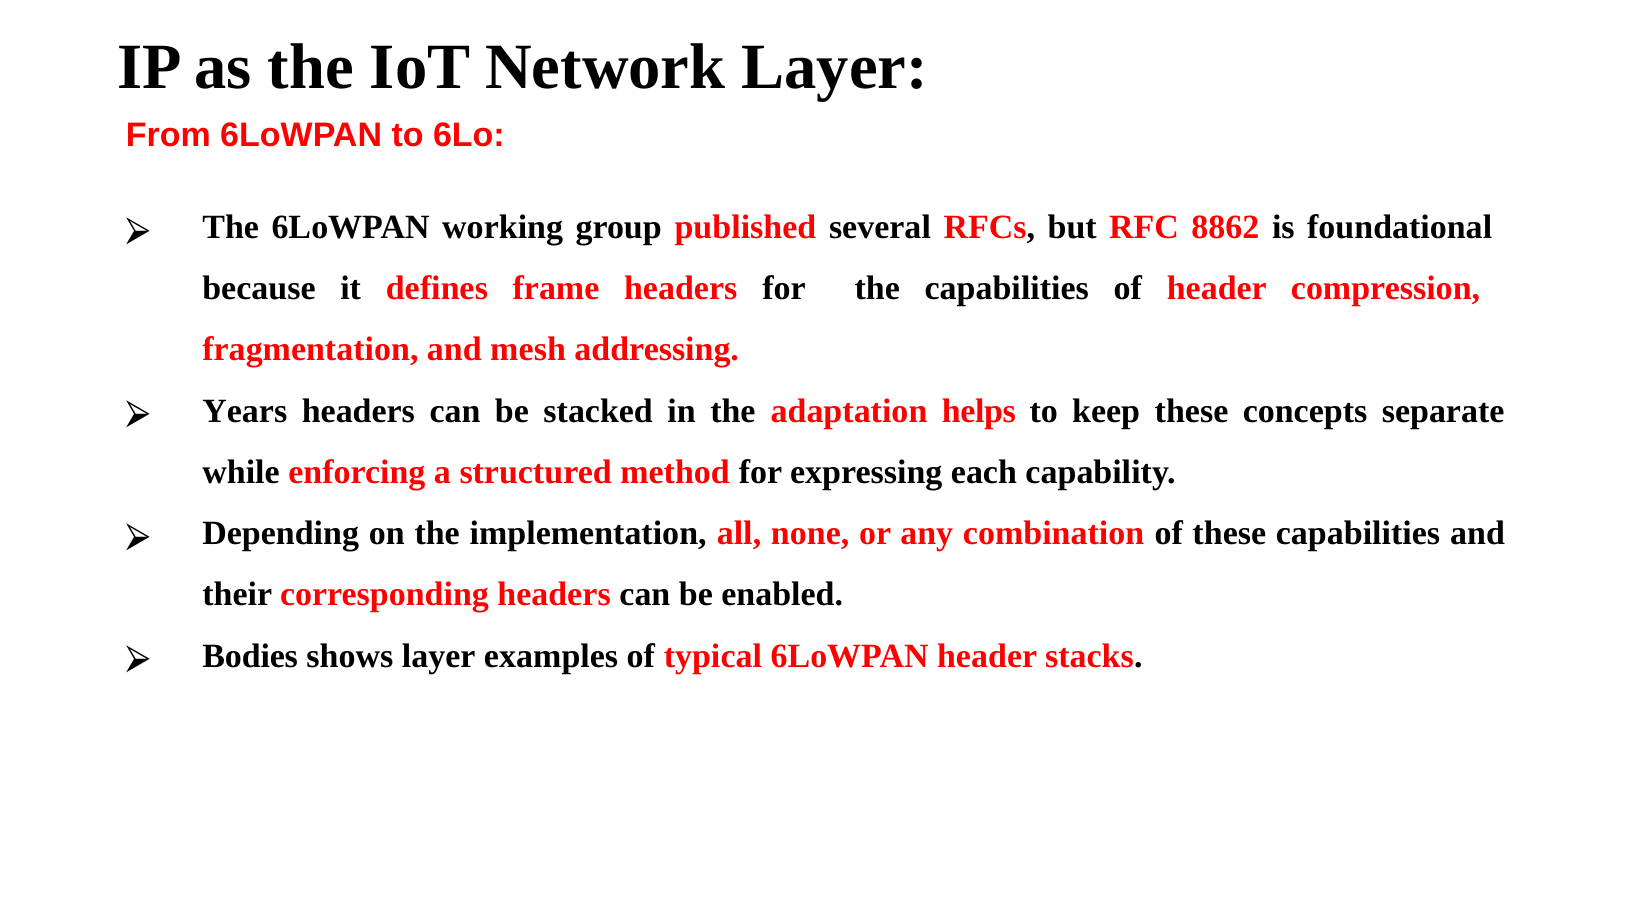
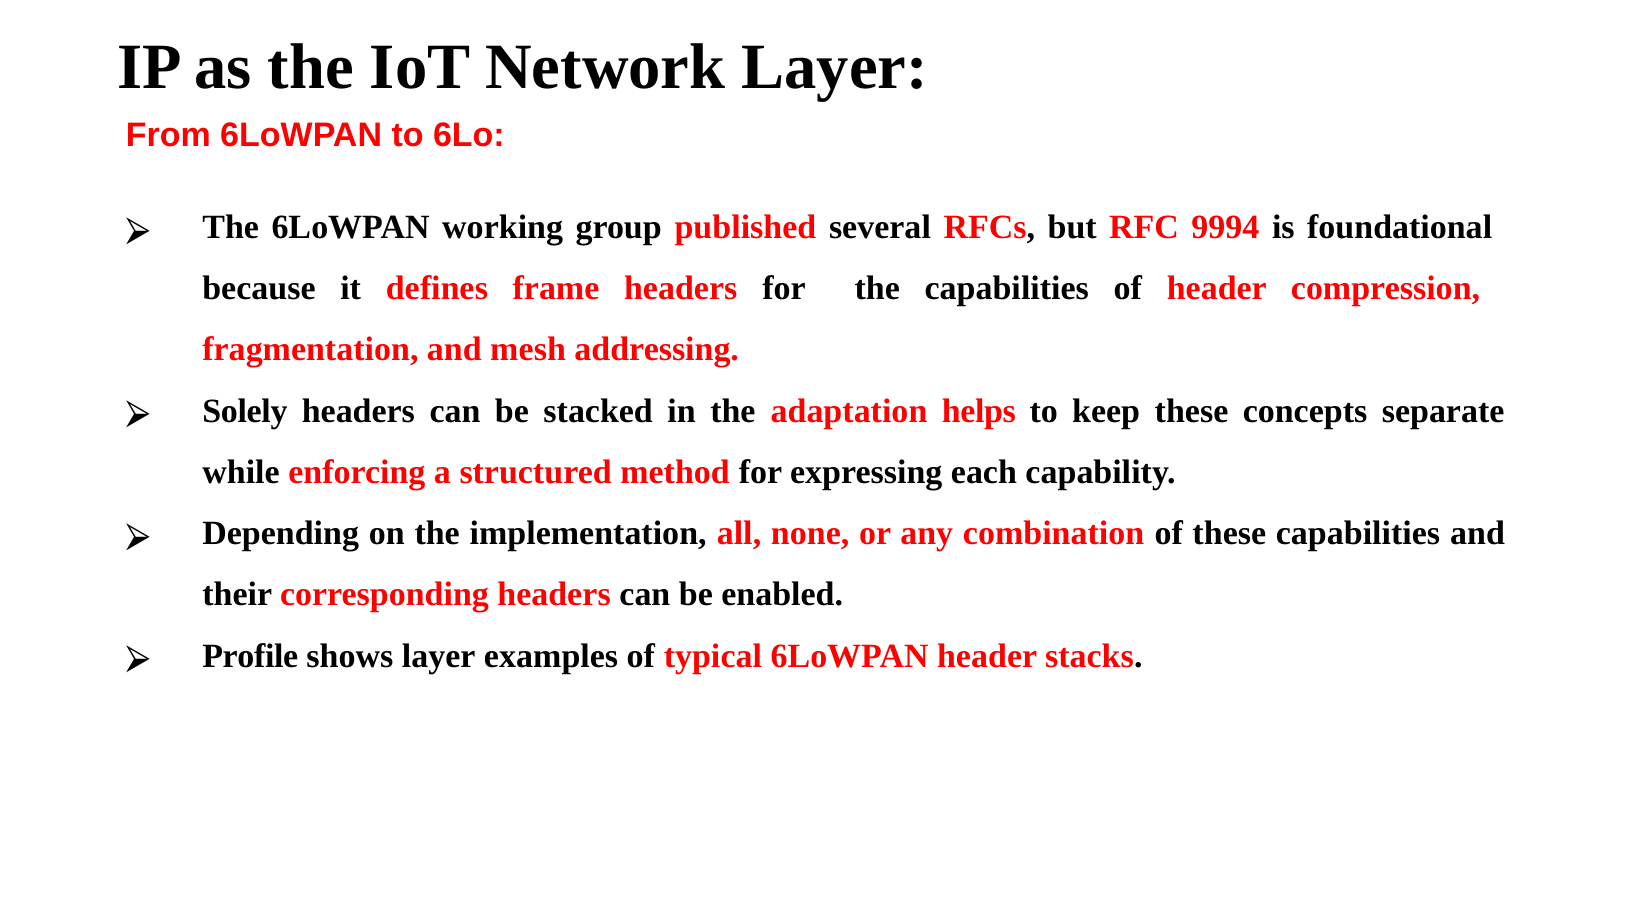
8862: 8862 -> 9994
Years: Years -> Solely
Bodies: Bodies -> Profile
